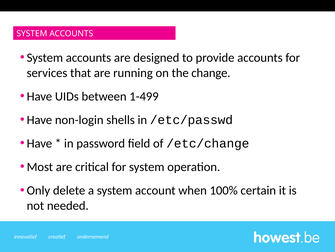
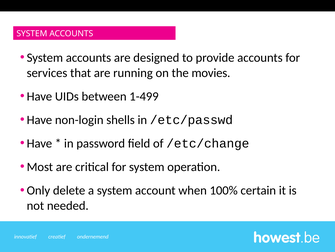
change: change -> movies
